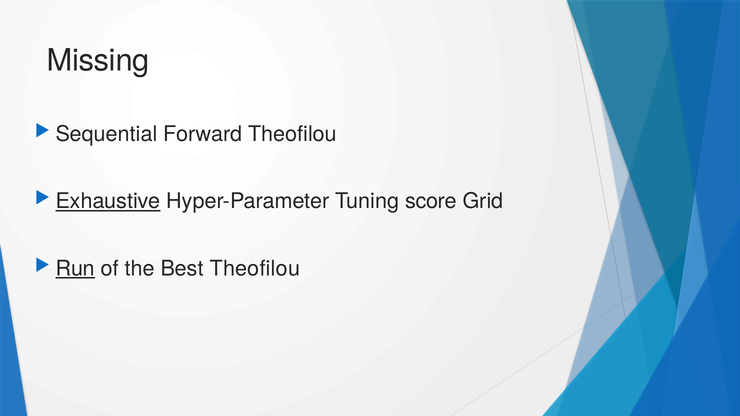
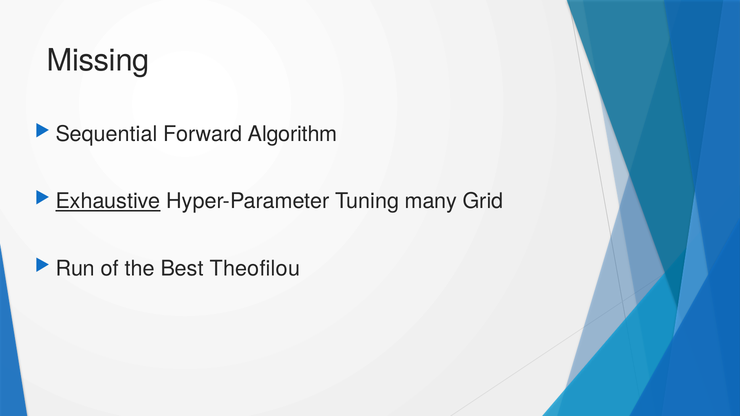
Forward Theofilou: Theofilou -> Algorithm
score: score -> many
Run underline: present -> none
